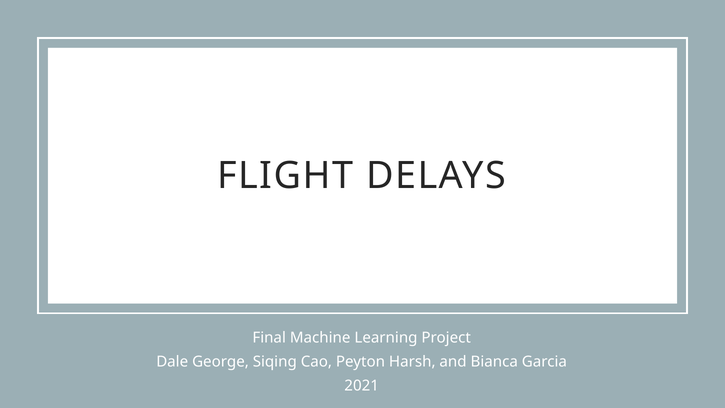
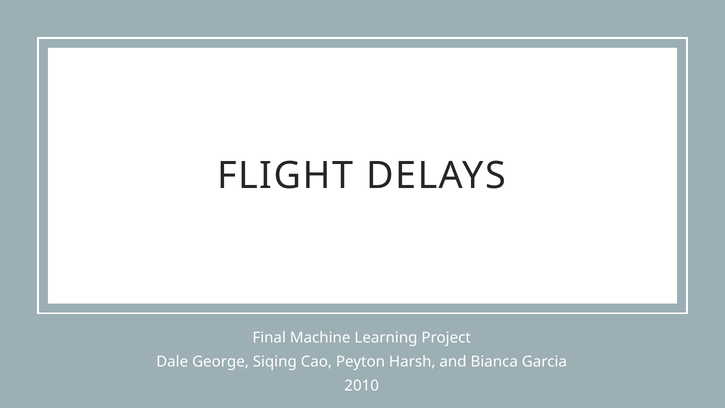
2021: 2021 -> 2010
